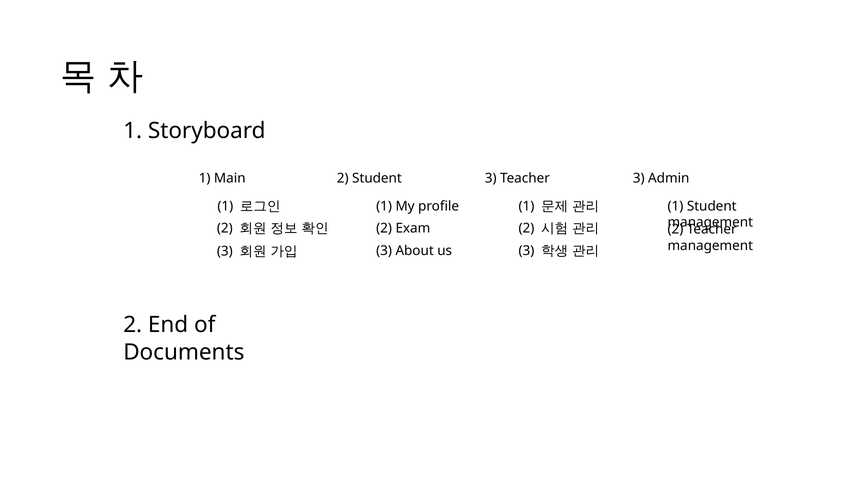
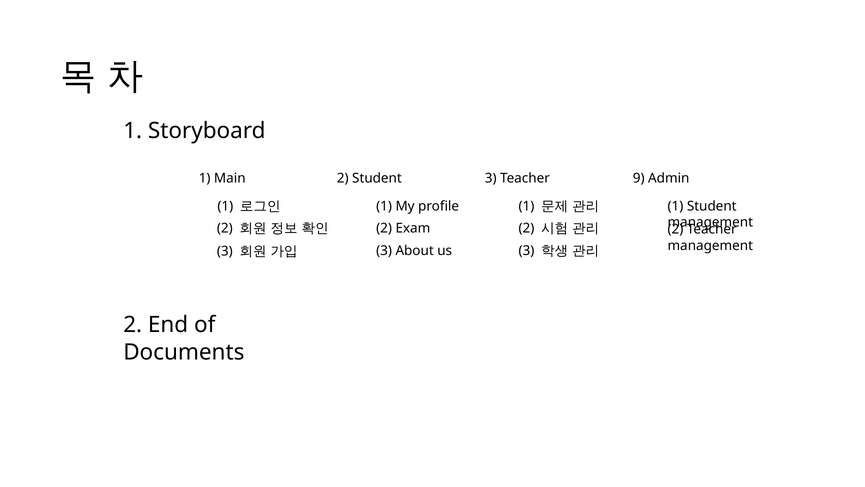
Teacher 3: 3 -> 9
